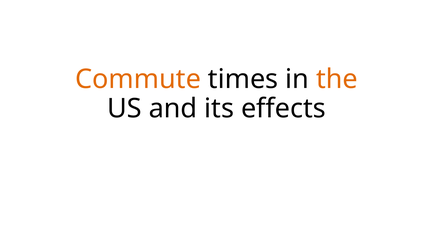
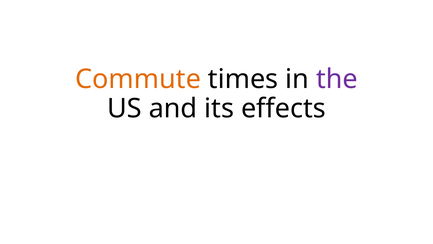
the colour: orange -> purple
